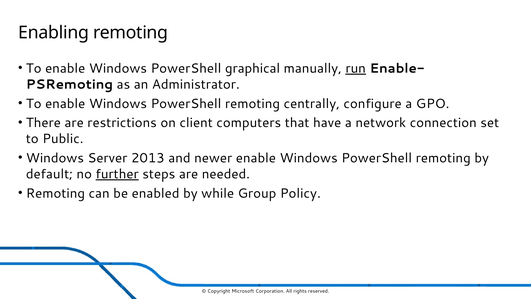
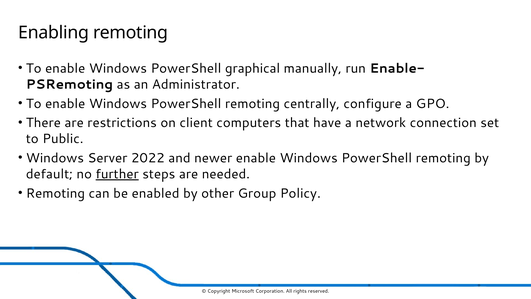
run underline: present -> none
2013: 2013 -> 2022
while: while -> other
